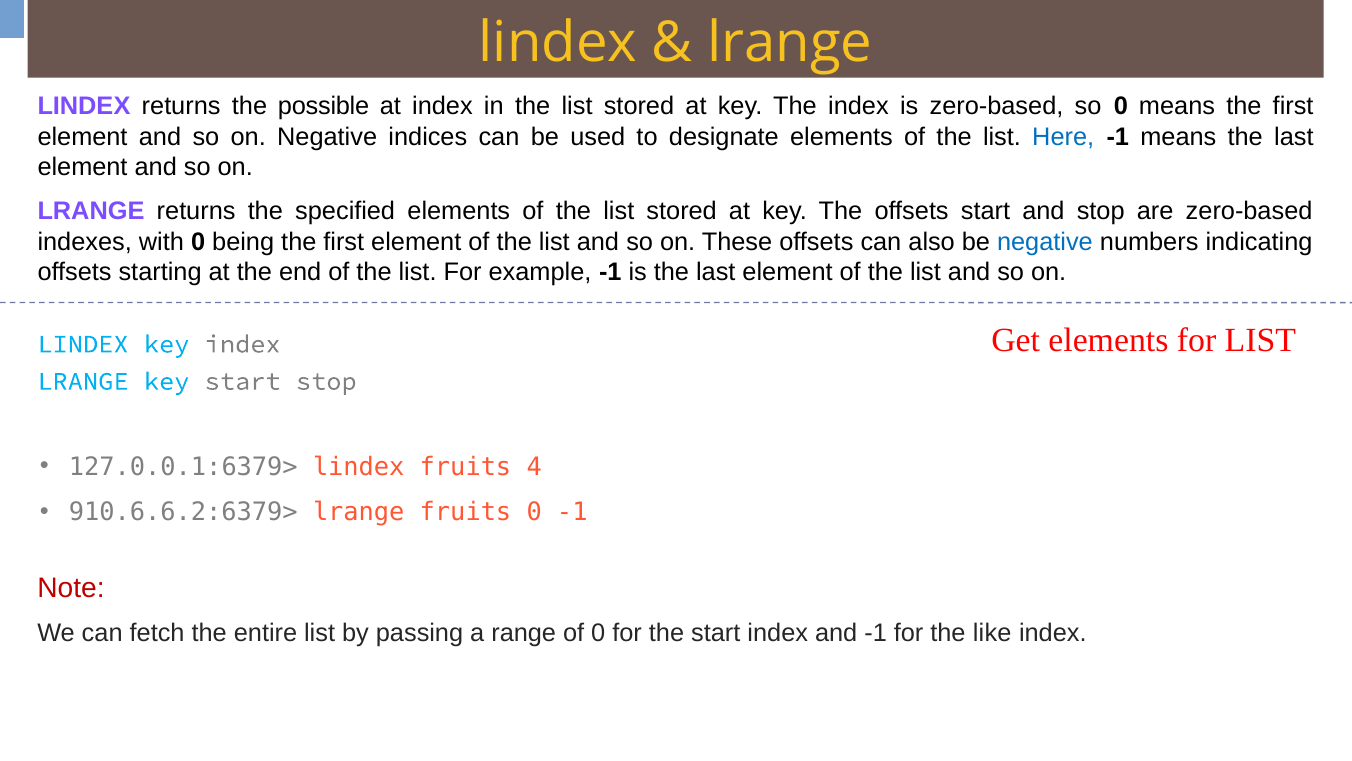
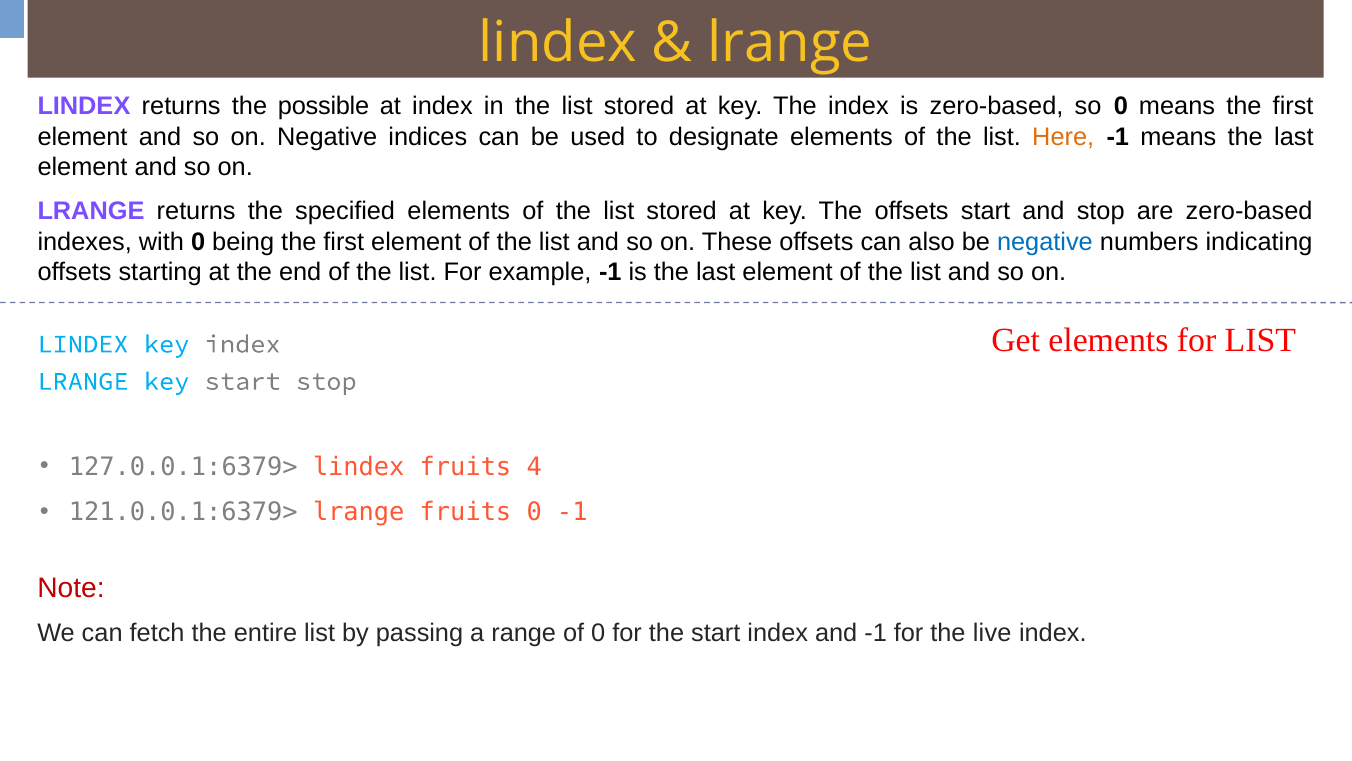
Here colour: blue -> orange
910.6.6.2:6379>: 910.6.6.2:6379> -> 121.0.0.1:6379>
like: like -> live
